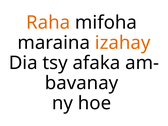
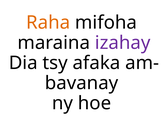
izahay colour: orange -> purple
